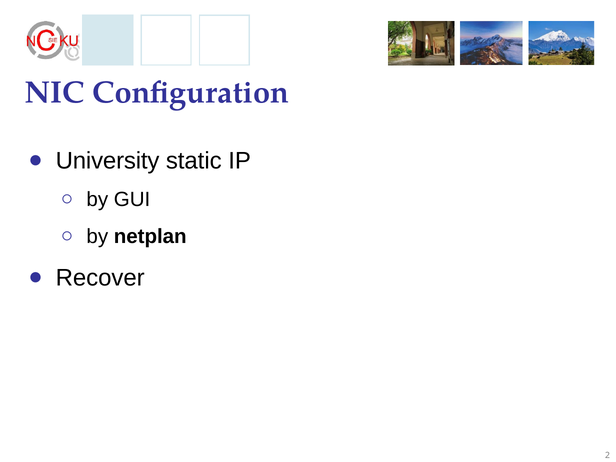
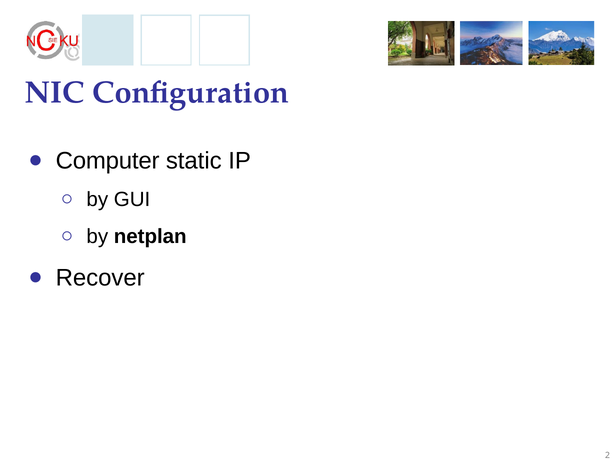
University: University -> Computer
